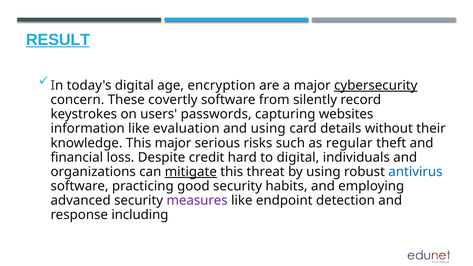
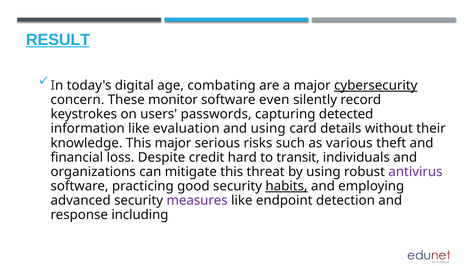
encryption: encryption -> combating
covertly: covertly -> monitor
from: from -> even
websites: websites -> detected
regular: regular -> various
to digital: digital -> transit
mitigate underline: present -> none
antivirus colour: blue -> purple
habits underline: none -> present
